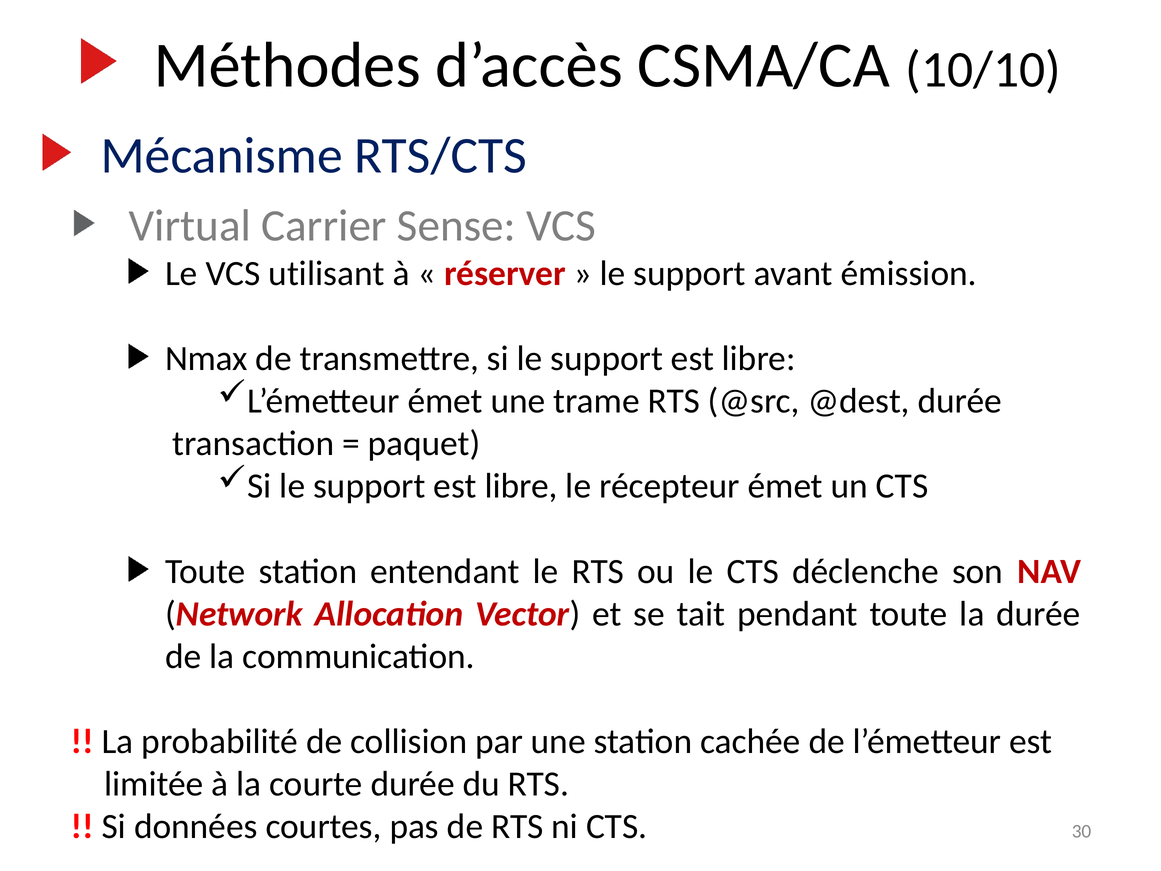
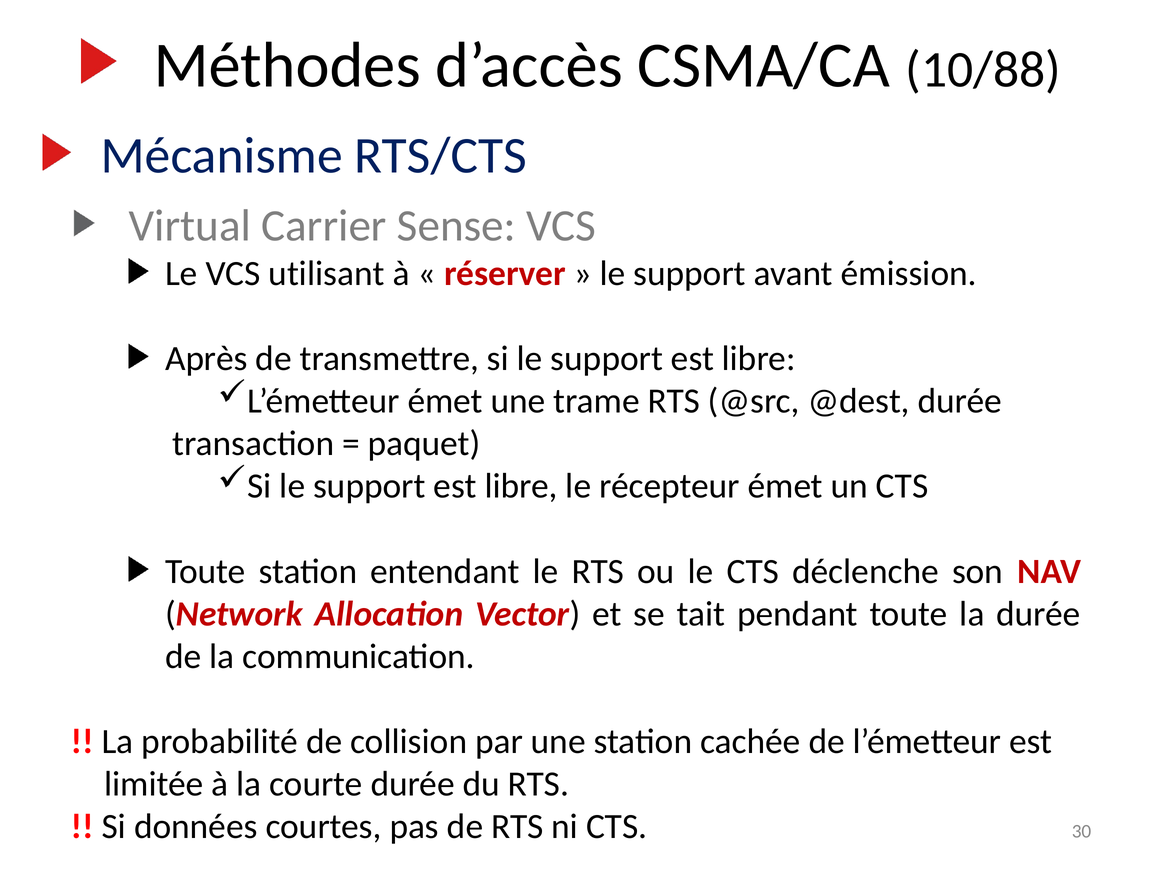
10/10: 10/10 -> 10/88
Nmax: Nmax -> Après
